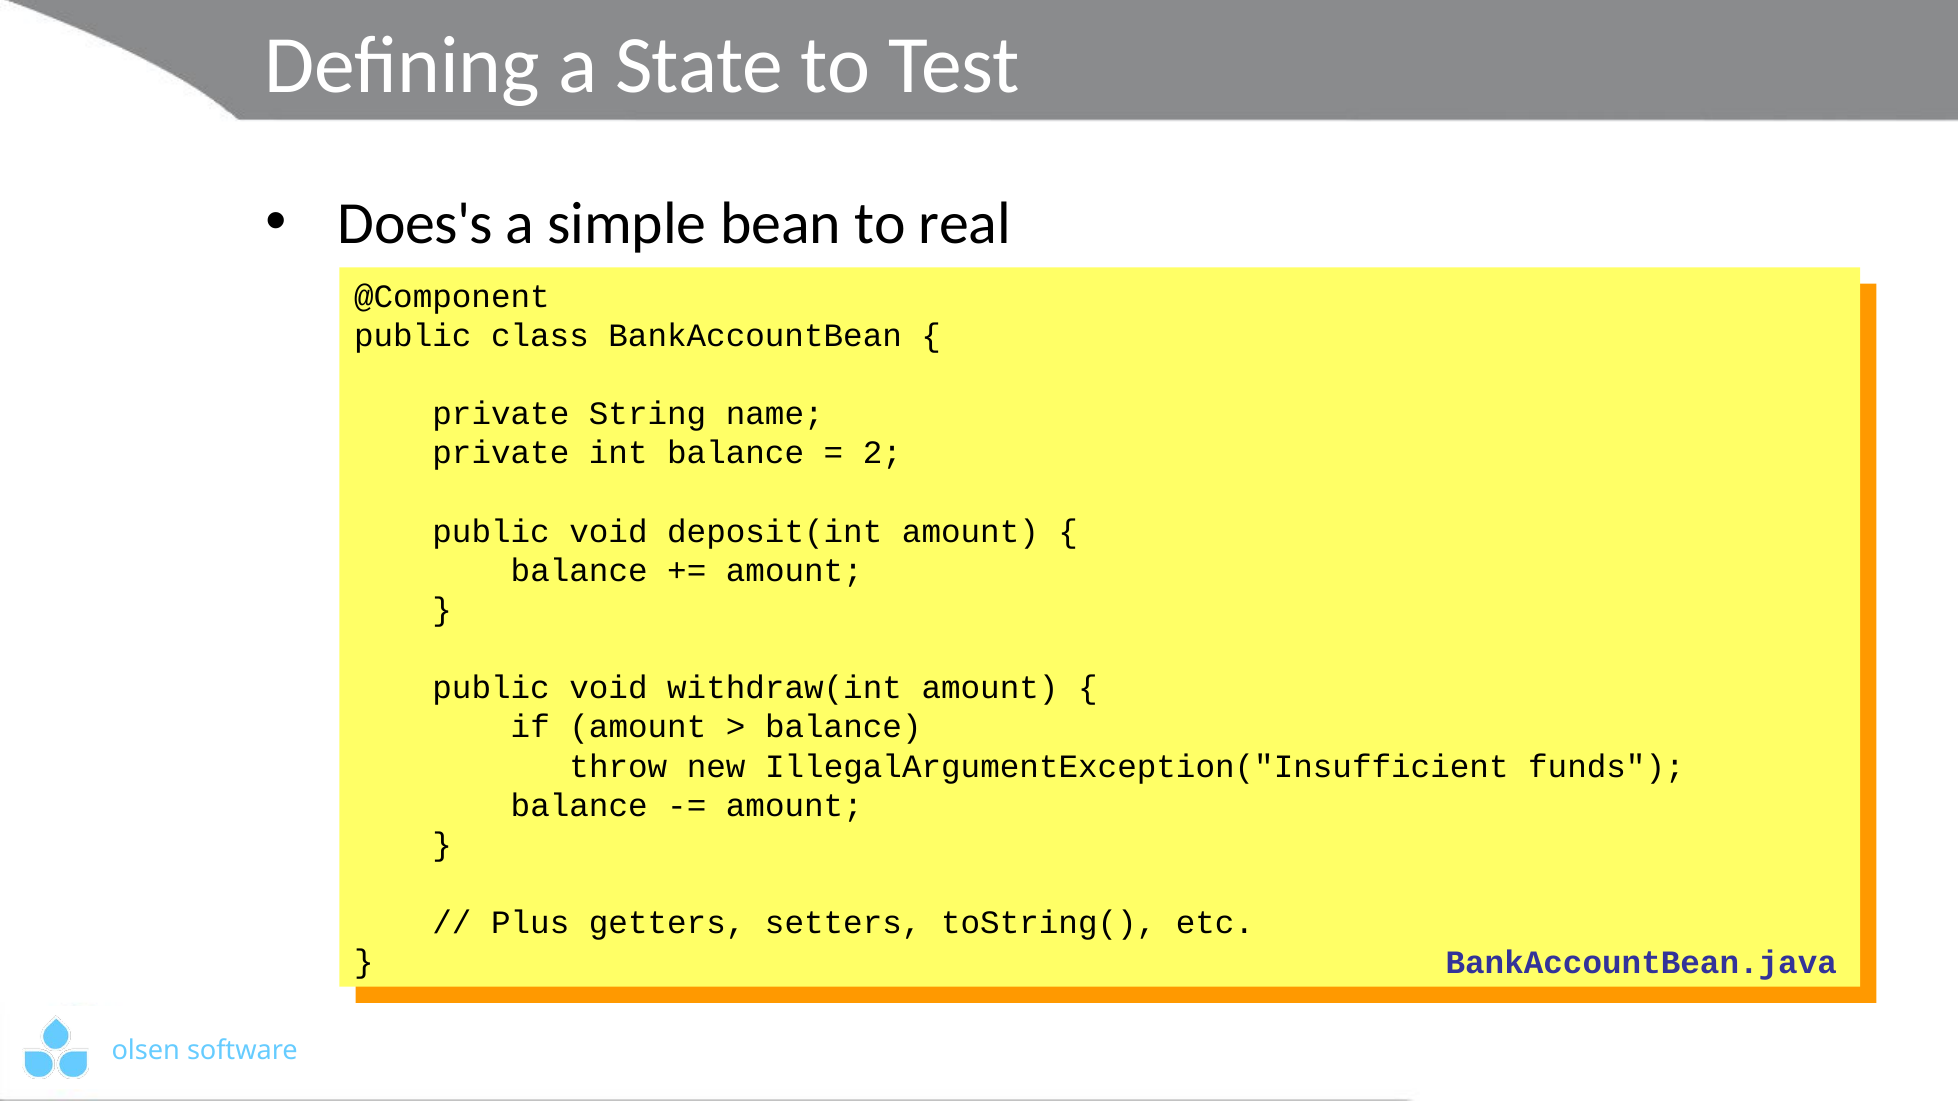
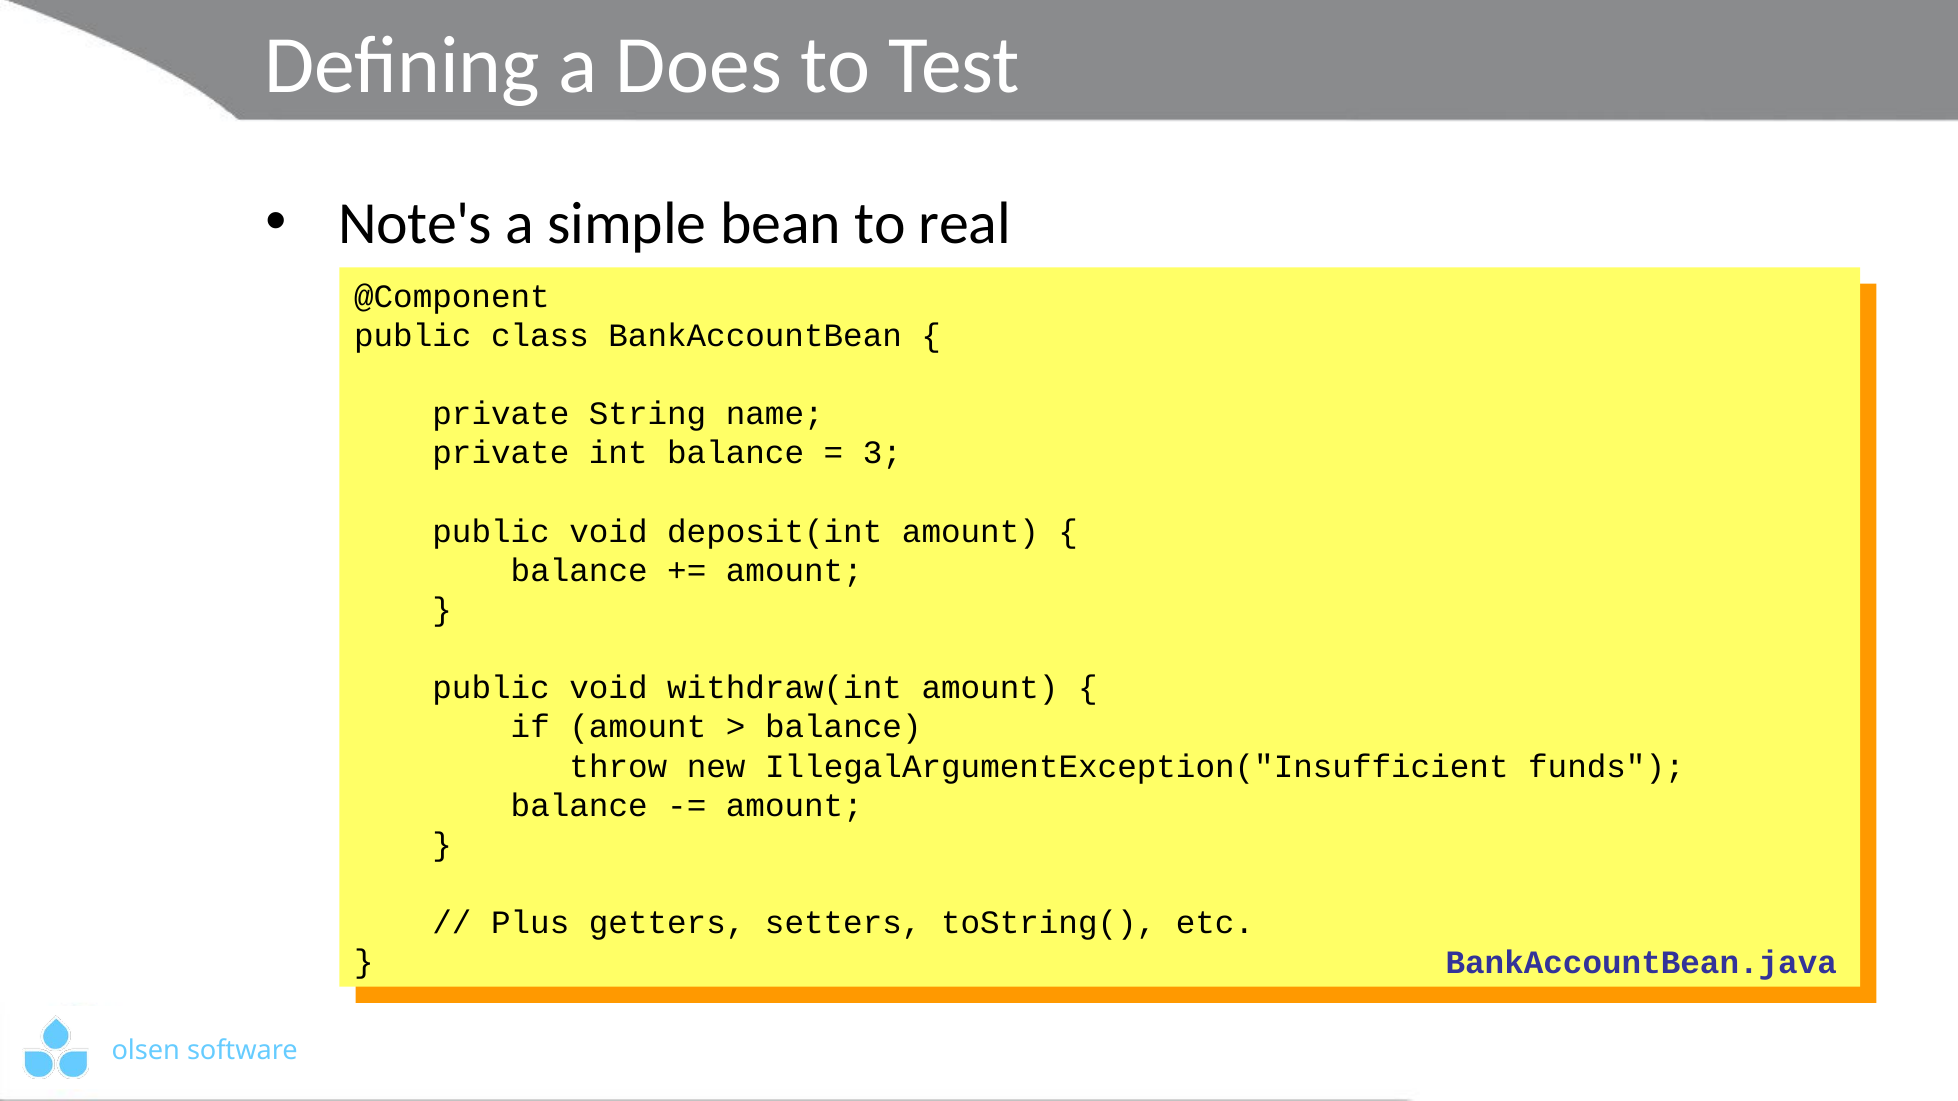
State: State -> Does
Does's: Does's -> Note's
2: 2 -> 3
